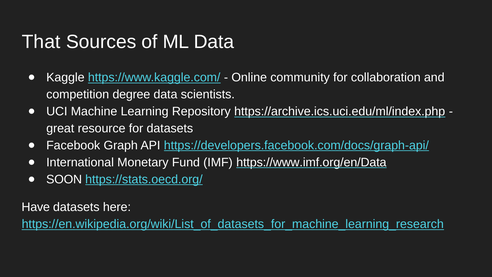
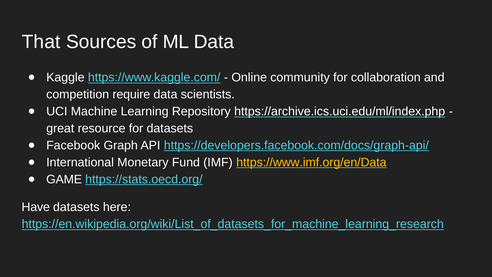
degree: degree -> require
https://www.imf.org/en/Data colour: white -> yellow
SOON: SOON -> GAME
